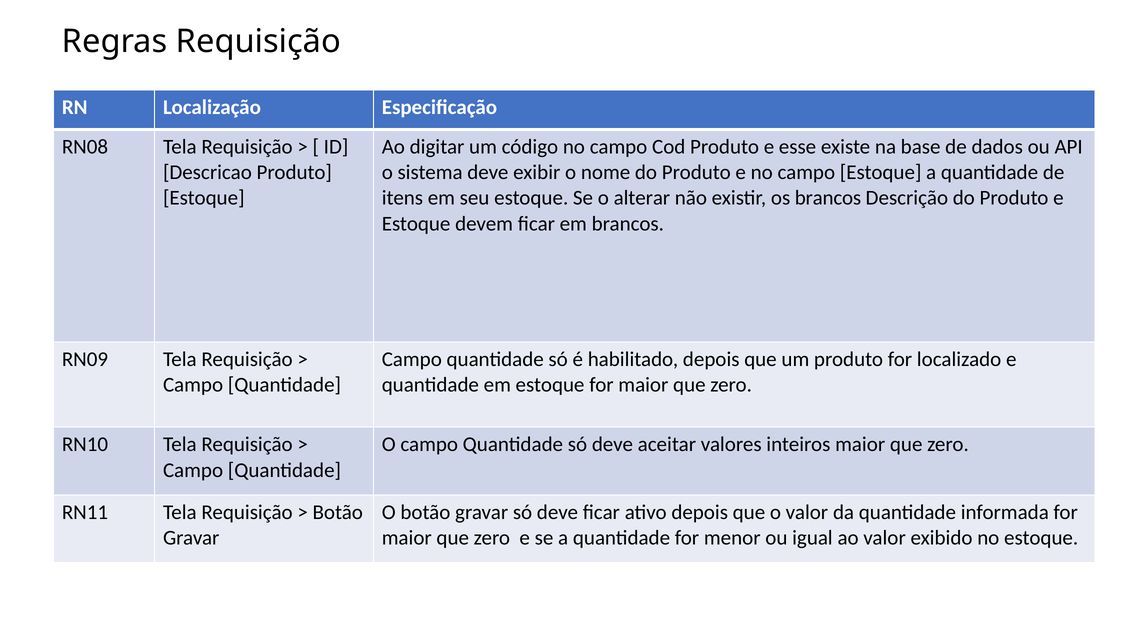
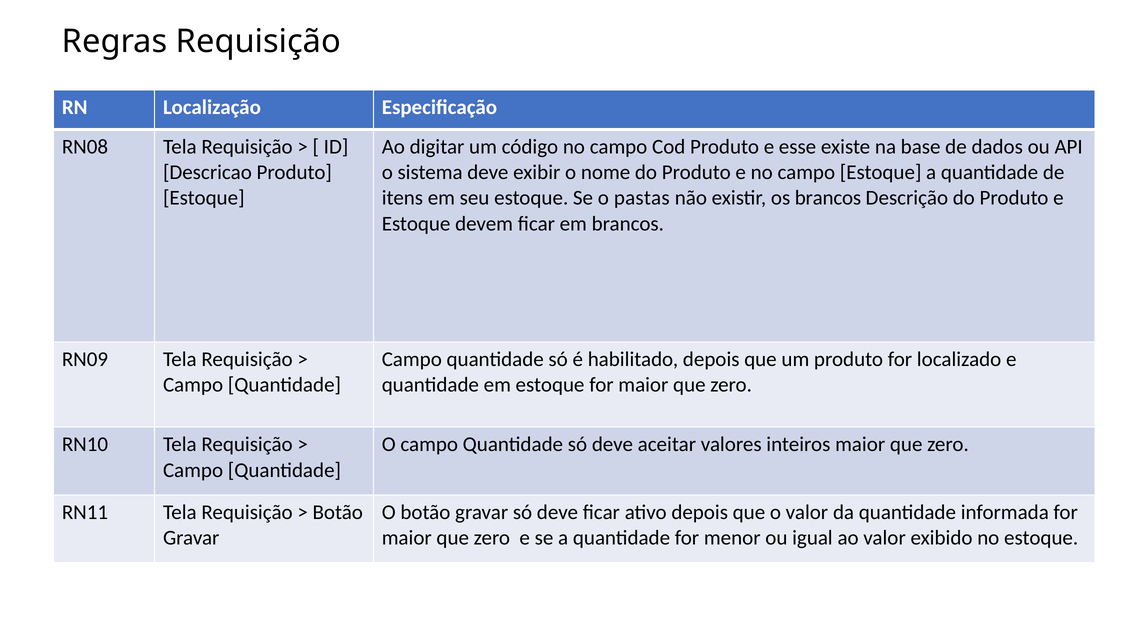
alterar: alterar -> pastas
